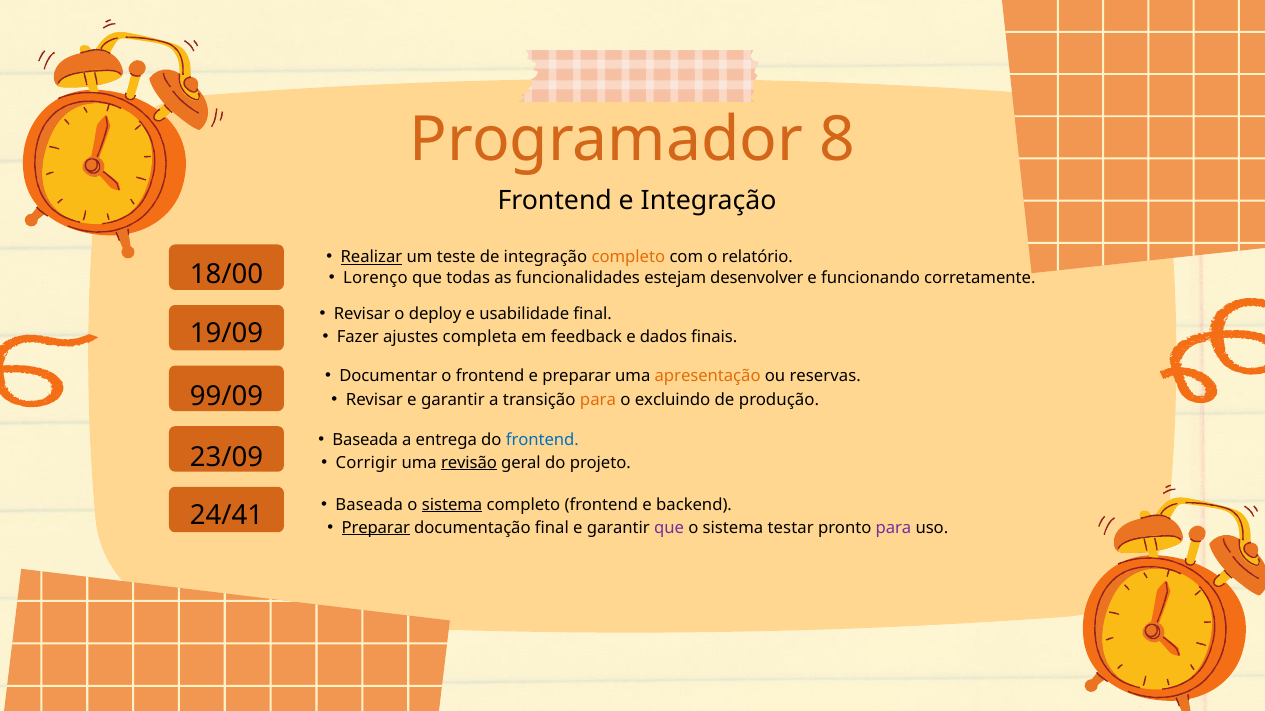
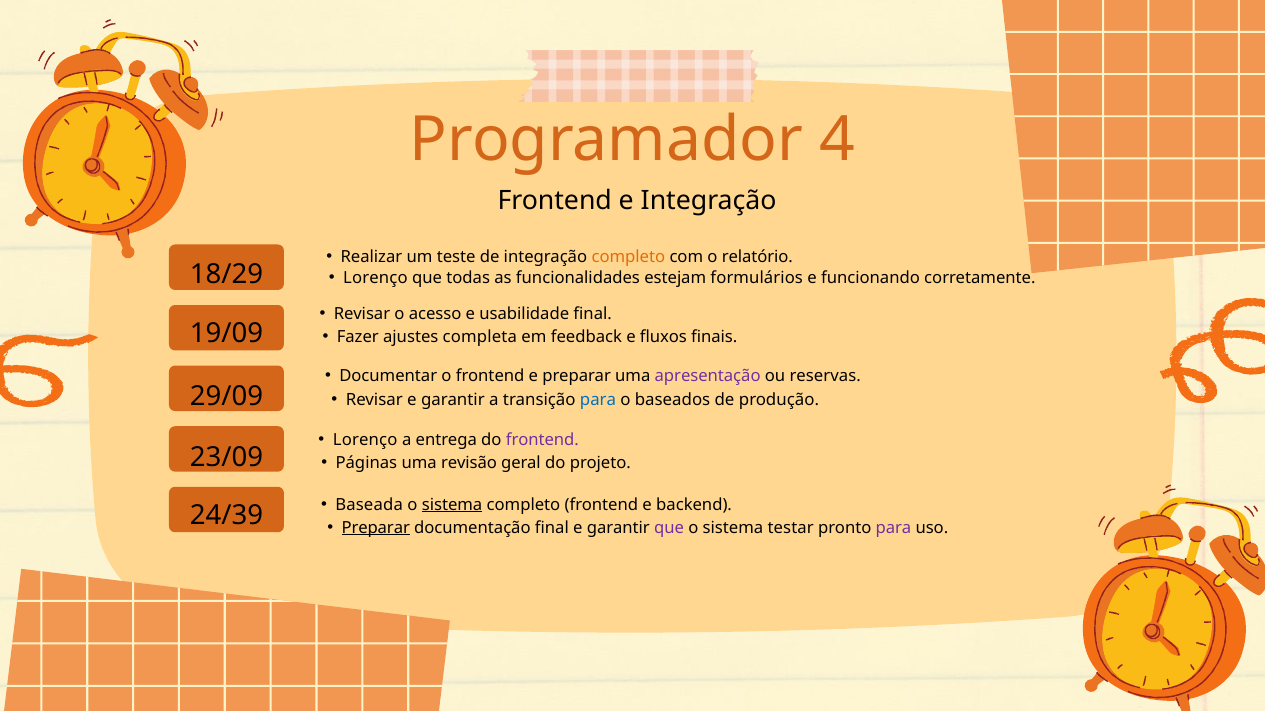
8: 8 -> 4
Realizar underline: present -> none
18/00: 18/00 -> 18/29
desenvolver: desenvolver -> formulários
deploy: deploy -> acesso
dados: dados -> fluxos
apresentação colour: orange -> purple
99/09: 99/09 -> 29/09
para at (598, 400) colour: orange -> blue
excluindo: excluindo -> baseados
Baseada at (365, 440): Baseada -> Lorenço
frontend at (542, 440) colour: blue -> purple
Corrigir: Corrigir -> Páginas
revisão underline: present -> none
24/41: 24/41 -> 24/39
